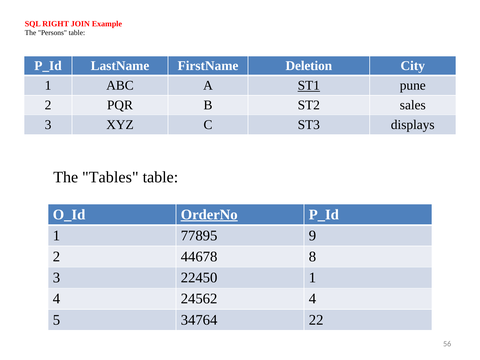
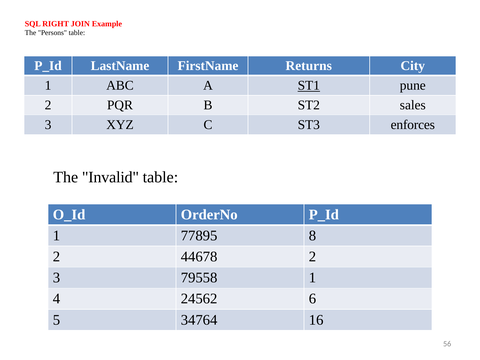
Deletion: Deletion -> Returns
displays: displays -> enforces
Tables: Tables -> Invalid
OrderNo underline: present -> none
9: 9 -> 8
44678 8: 8 -> 2
22450: 22450 -> 79558
24562 4: 4 -> 6
22: 22 -> 16
